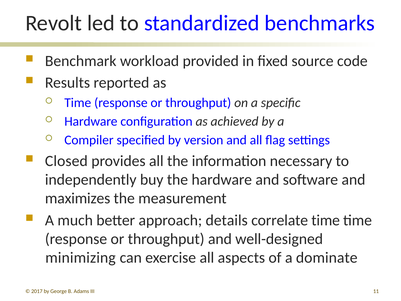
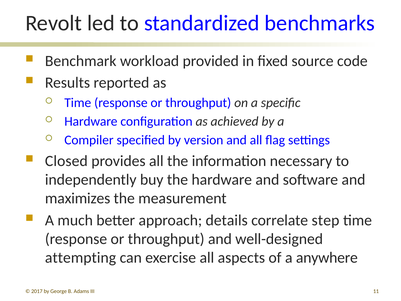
correlate time: time -> step
minimizing: minimizing -> attempting
dominate: dominate -> anywhere
